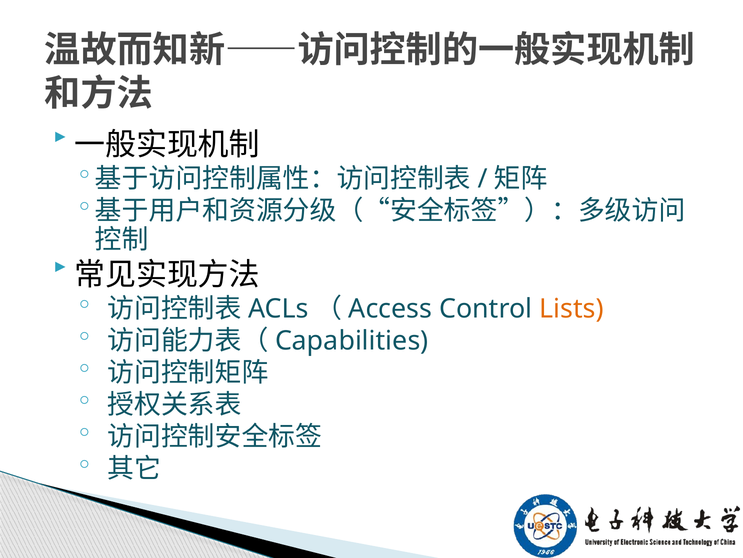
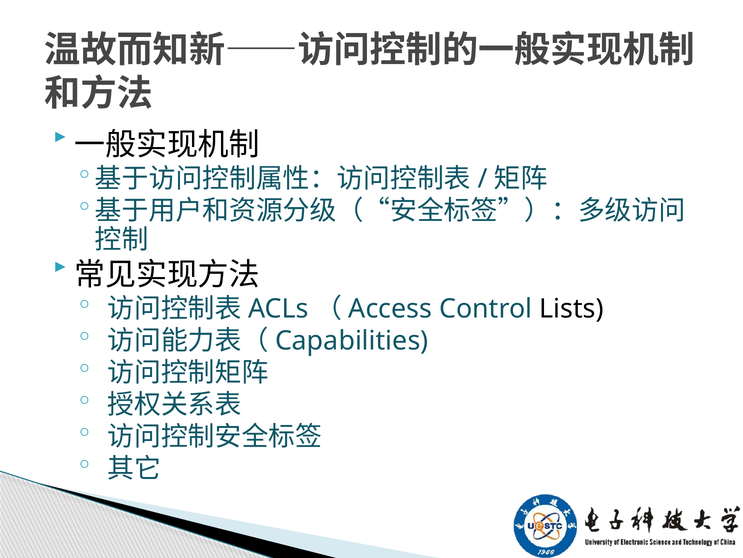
Lists colour: orange -> black
